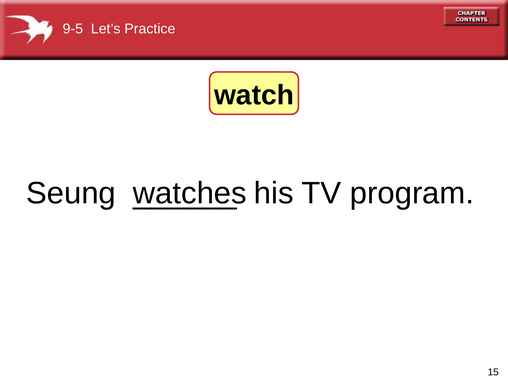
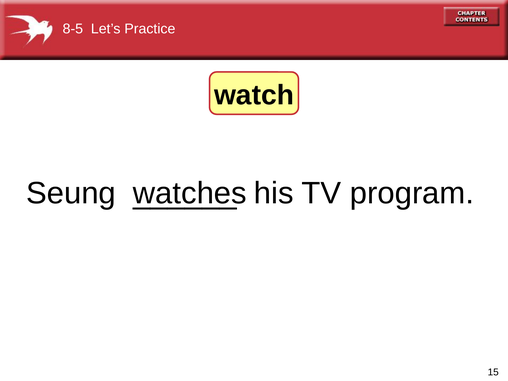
9-5: 9-5 -> 8-5
